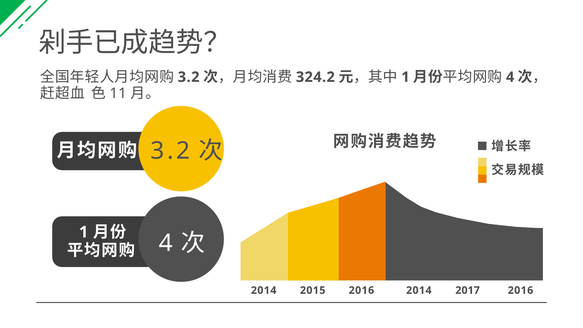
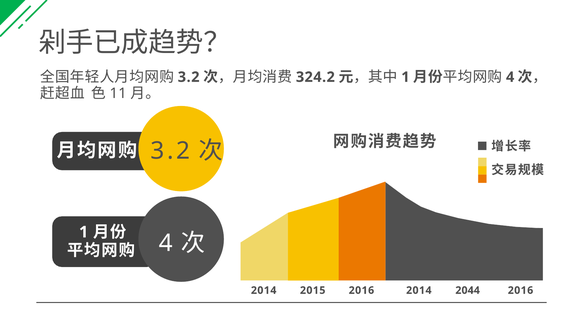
2017: 2017 -> 2044
